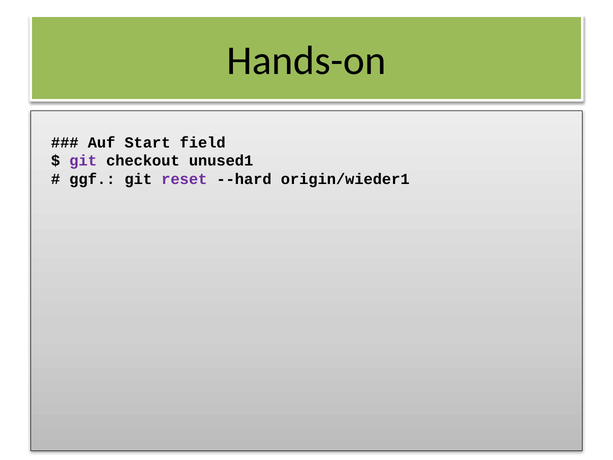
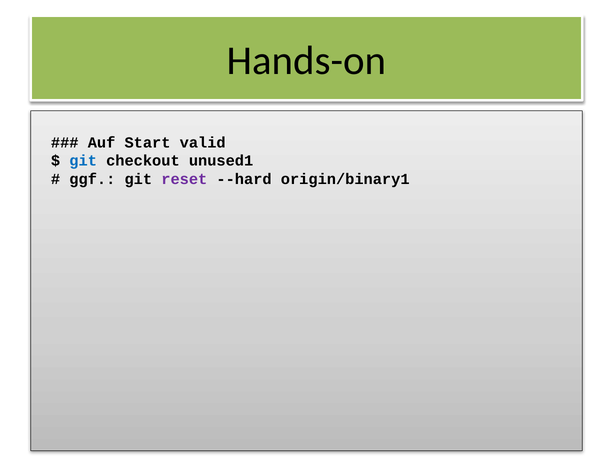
field: field -> valid
git at (83, 161) colour: purple -> blue
origin/wieder1: origin/wieder1 -> origin/binary1
